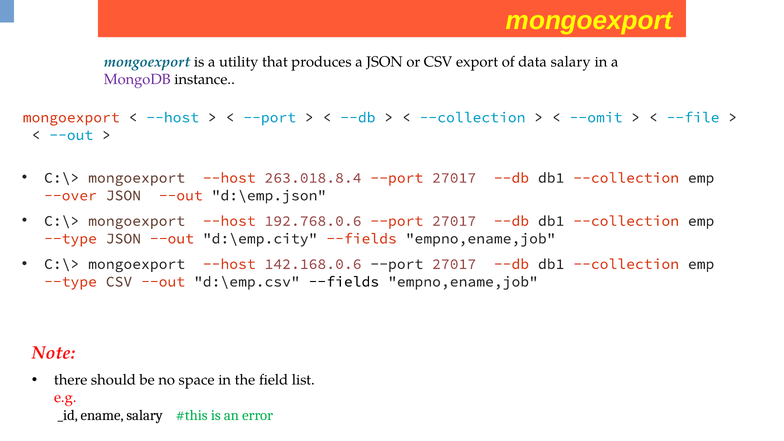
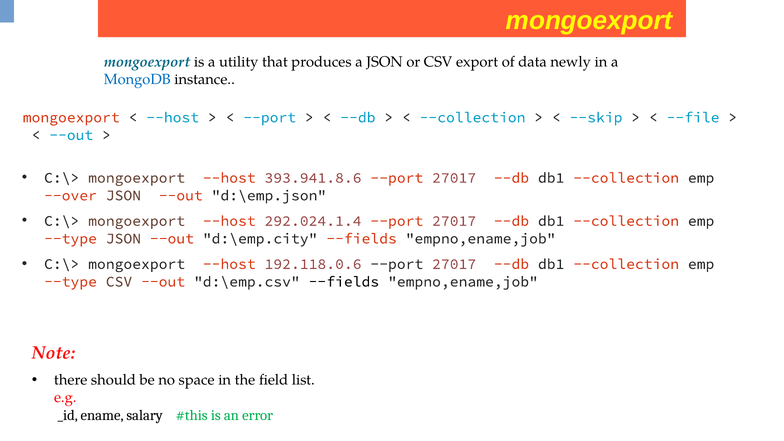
data salary: salary -> newly
MongoDB colour: purple -> blue
--omit: --omit -> --skip
263.018.8.4: 263.018.8.4 -> 393.941.8.6
192.768.0.6: 192.768.0.6 -> 292.024.1.4
142.168.0.6: 142.168.0.6 -> 192.118.0.6
